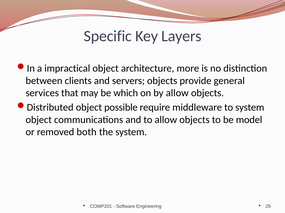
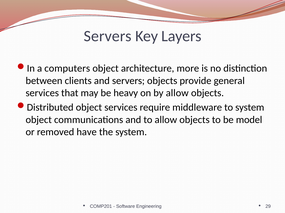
Specific at (108, 36): Specific -> Servers
impractical: impractical -> computers
which: which -> heavy
object possible: possible -> services
both: both -> have
